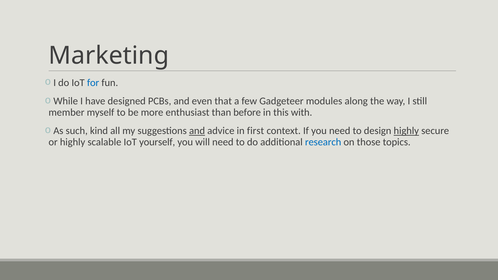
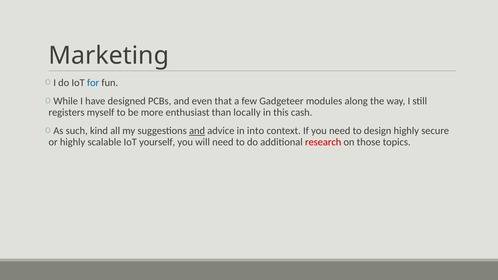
member: member -> registers
before: before -> locally
with: with -> cash
first: first -> into
highly at (406, 131) underline: present -> none
research colour: blue -> red
